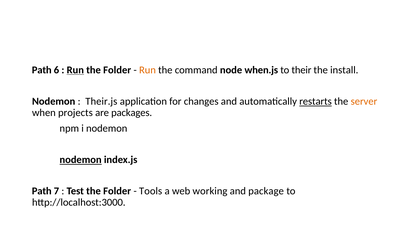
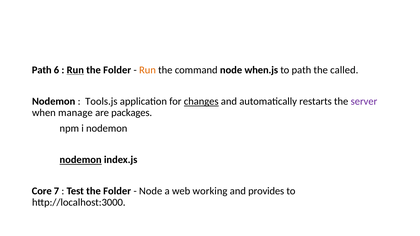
to their: their -> path
install: install -> called
Their.js: Their.js -> Tools.js
changes underline: none -> present
restarts underline: present -> none
server colour: orange -> purple
projects: projects -> manage
Path at (42, 191): Path -> Core
Tools at (151, 191): Tools -> Node
package: package -> provides
